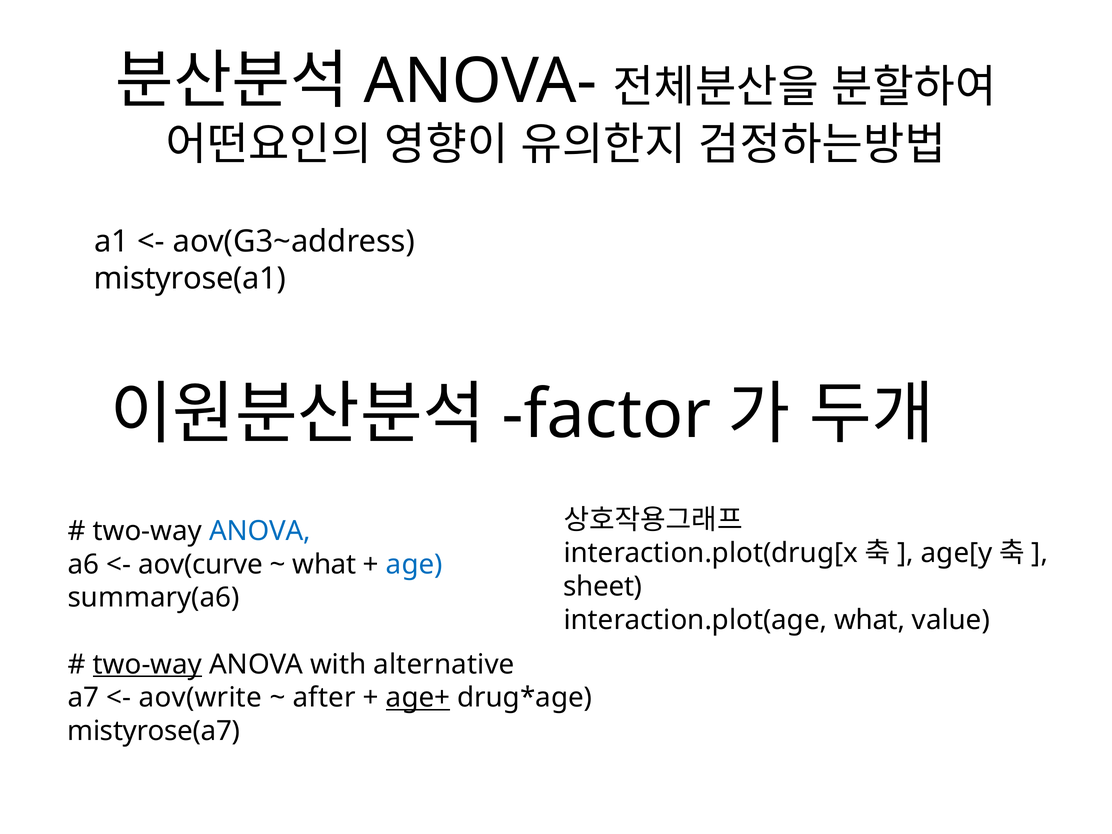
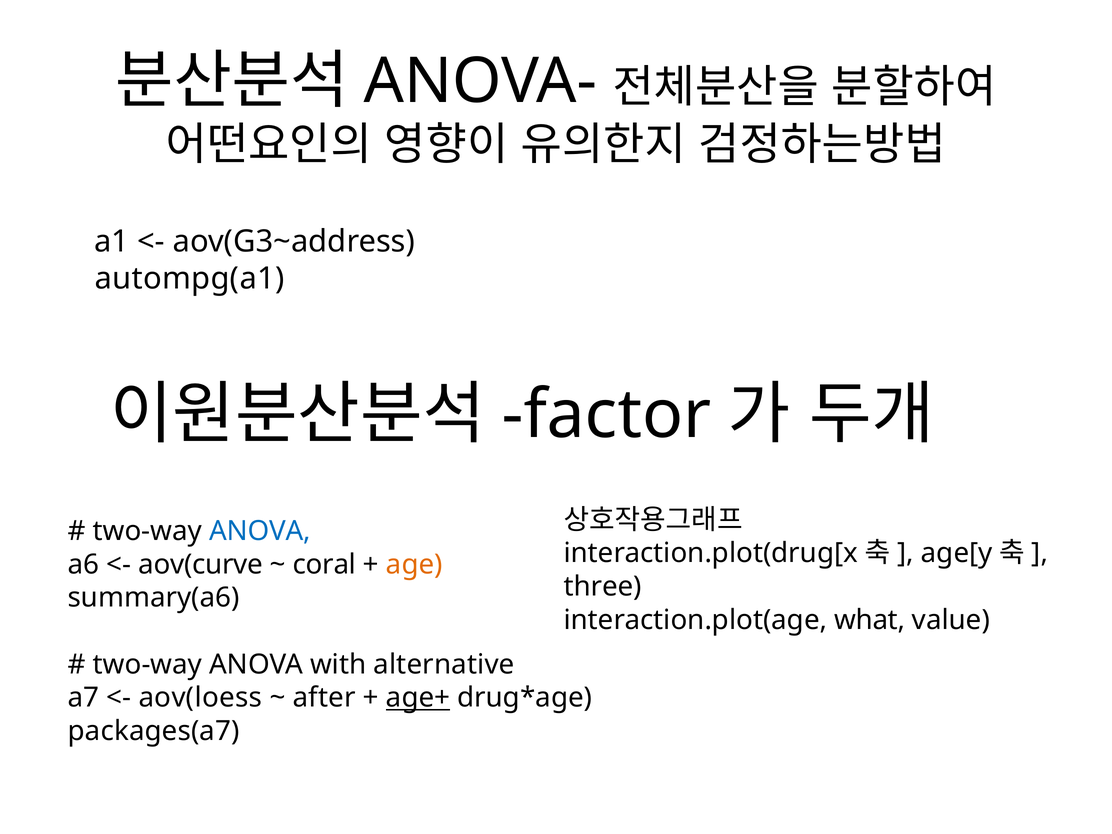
mistyrose(a1: mistyrose(a1 -> autompg(a1
what at (324, 564): what -> coral
age colour: blue -> orange
sheet: sheet -> three
two-way at (147, 664) underline: present -> none
aov(write: aov(write -> aov(loess
mistyrose(a7: mistyrose(a7 -> packages(a7
